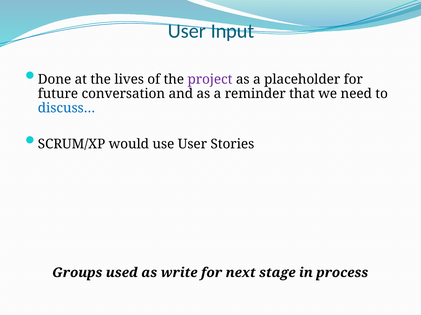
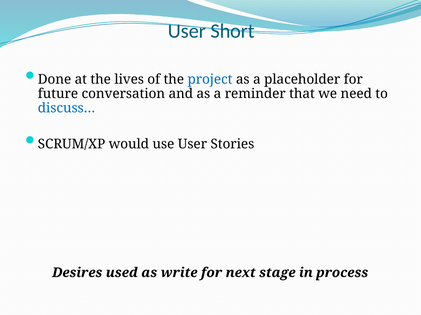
Input: Input -> Short
project colour: purple -> blue
Groups: Groups -> Desires
